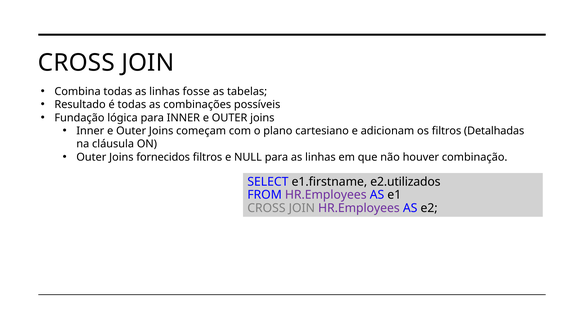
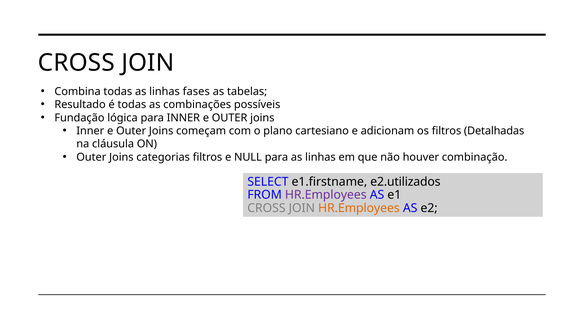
fosse: fosse -> fases
fornecidos: fornecidos -> categorias
HR.Employees at (359, 208) colour: purple -> orange
